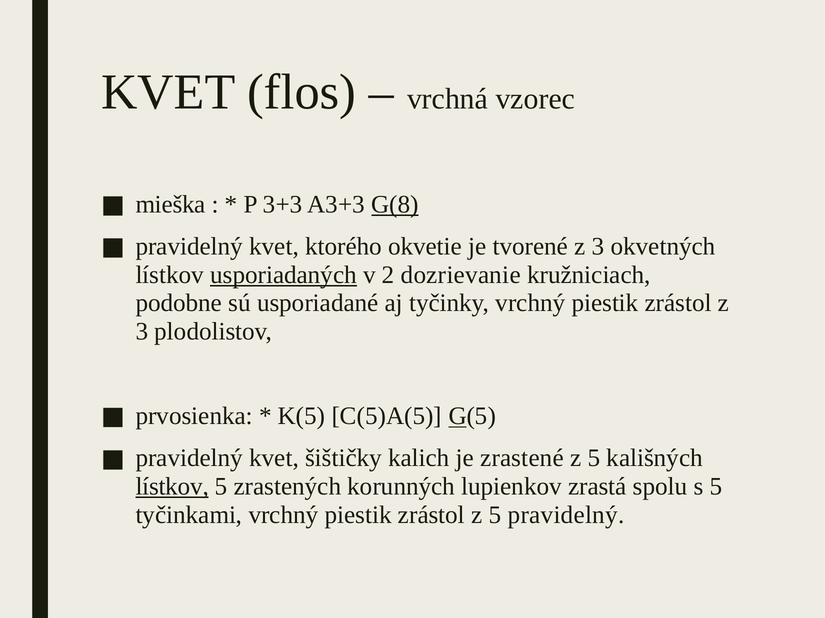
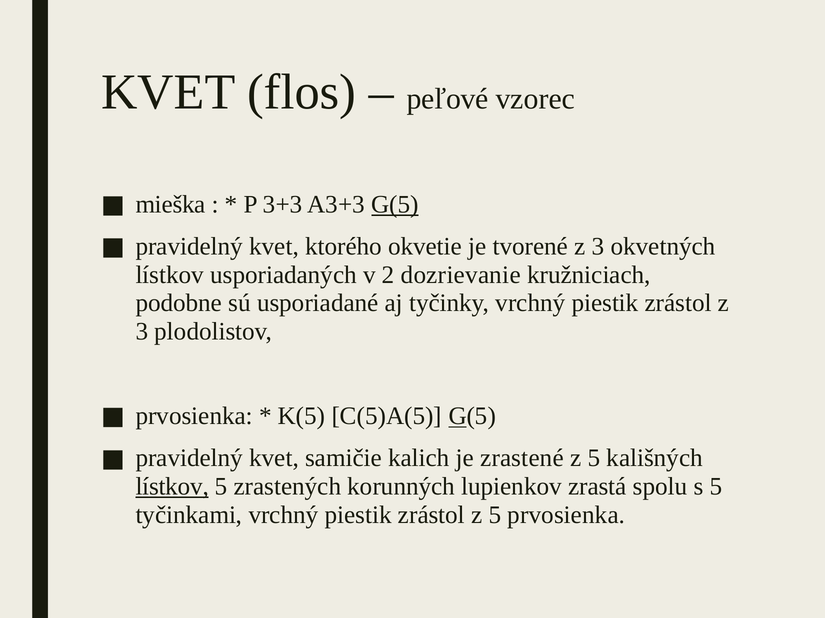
vrchná: vrchná -> peľové
A3+3 G(8: G(8 -> G(5
usporiadaných underline: present -> none
šištičky: šištičky -> samičie
5 pravidelný: pravidelný -> prvosienka
